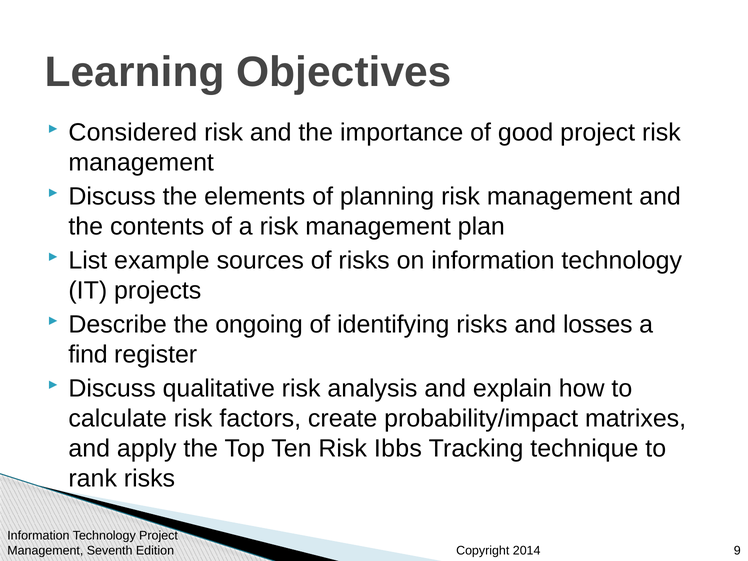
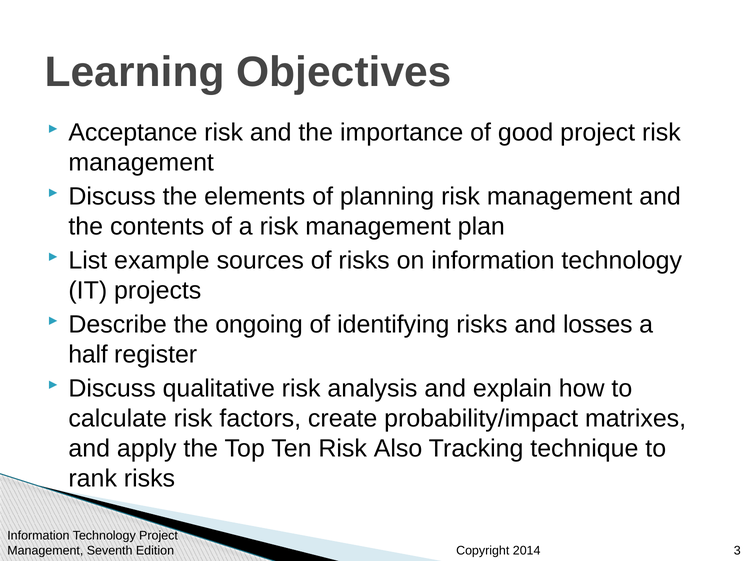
Considered: Considered -> Acceptance
find: find -> half
Ibbs: Ibbs -> Also
9: 9 -> 3
